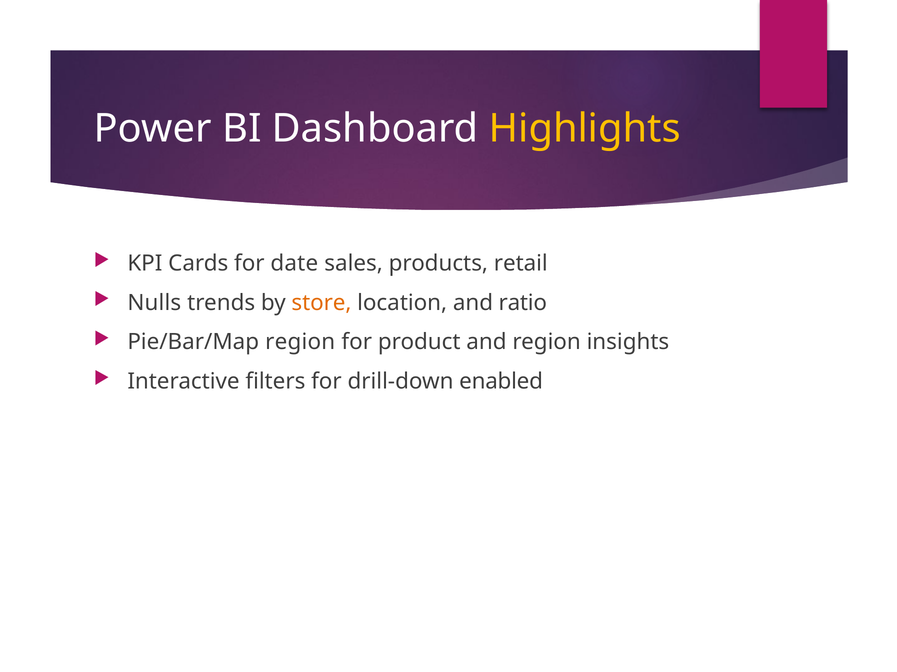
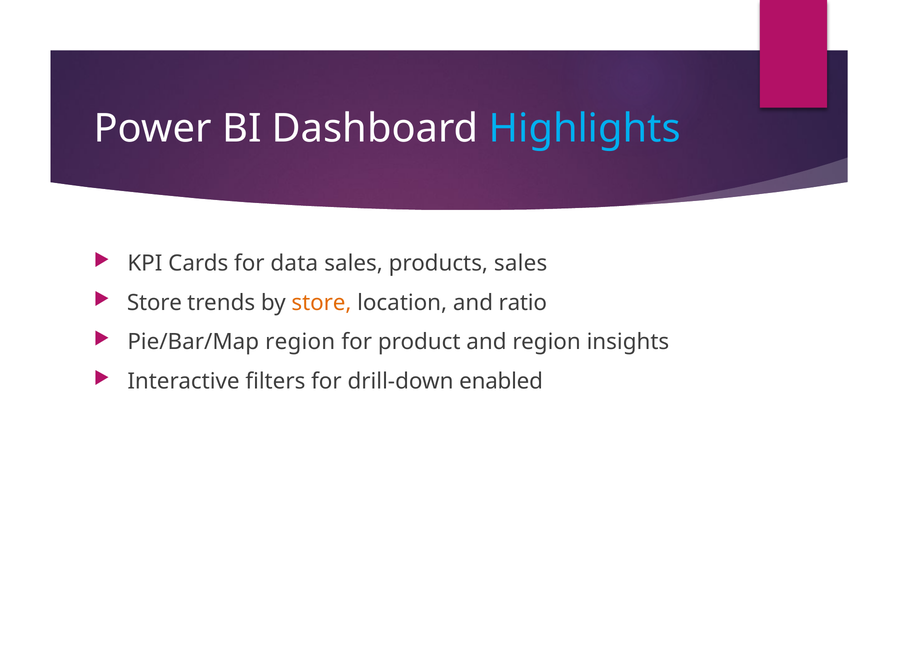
Highlights colour: yellow -> light blue
date: date -> data
products retail: retail -> sales
Nulls at (154, 303): Nulls -> Store
